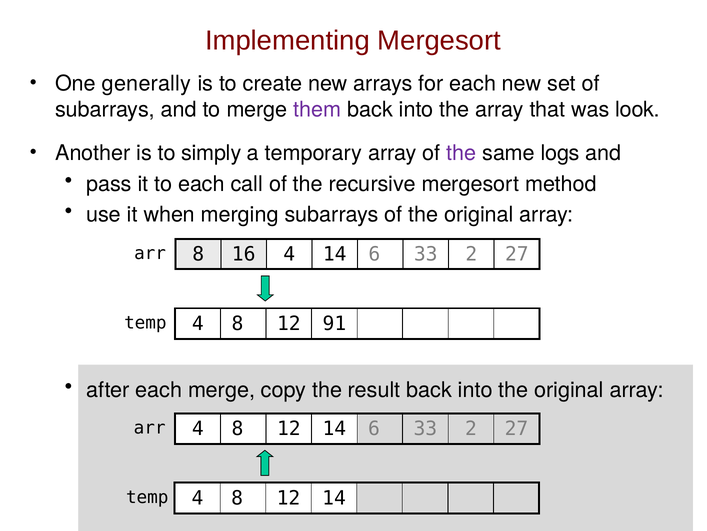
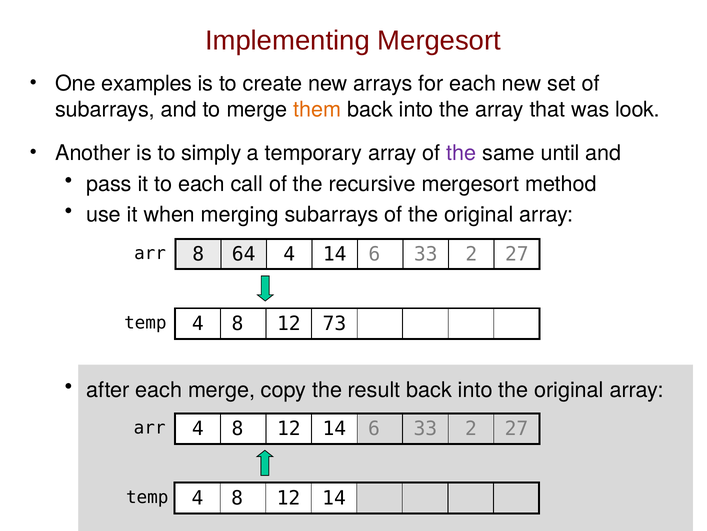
generally: generally -> examples
them colour: purple -> orange
logs: logs -> until
16: 16 -> 64
91: 91 -> 73
